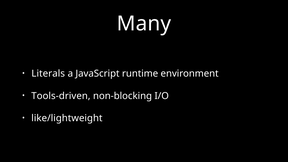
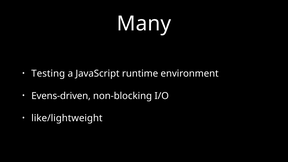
Literals: Literals -> Testing
Tools-driven: Tools-driven -> Evens-driven
